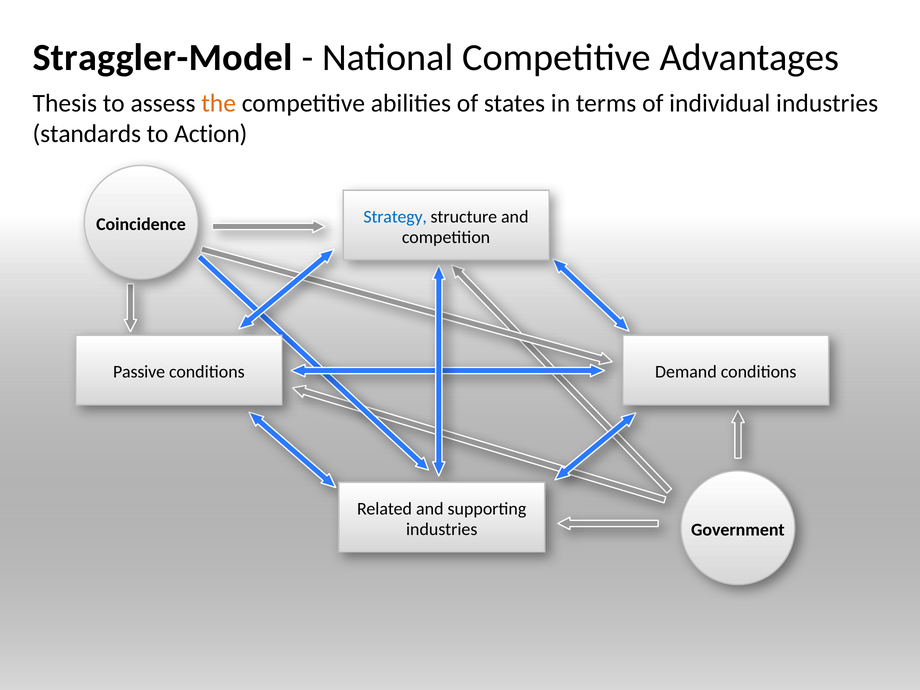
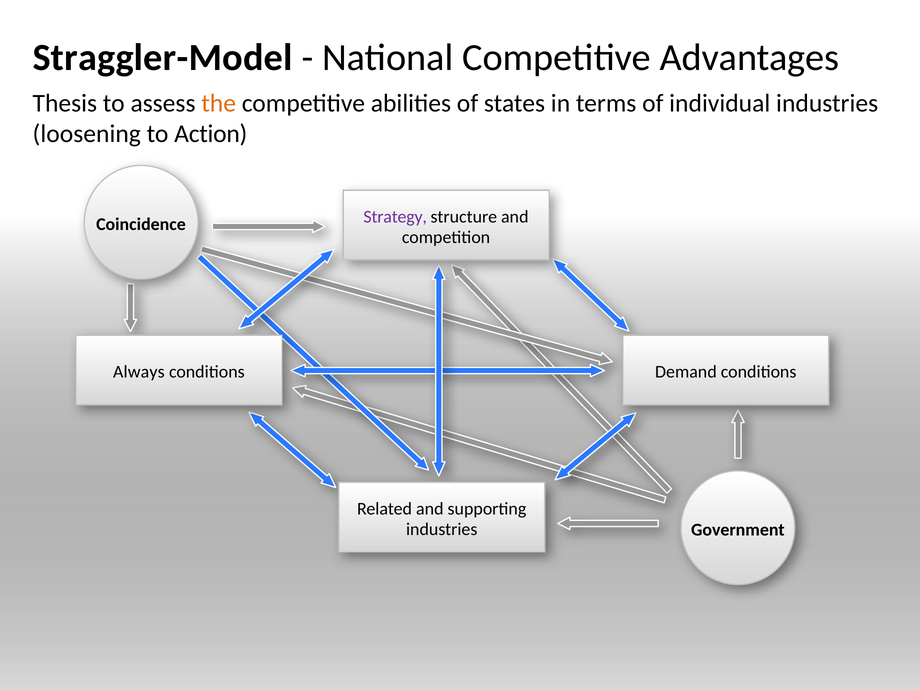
standards: standards -> loosening
Strategy colour: blue -> purple
Passive: Passive -> Always
